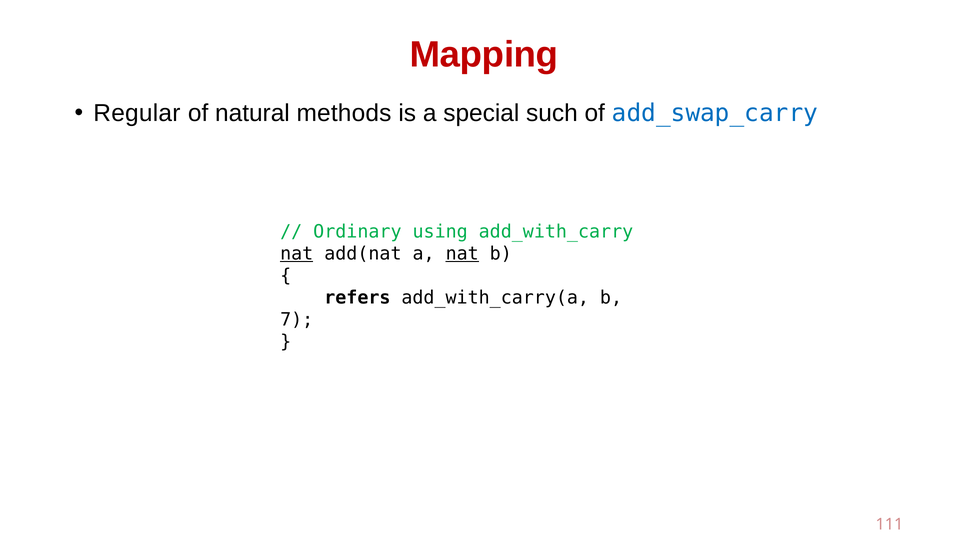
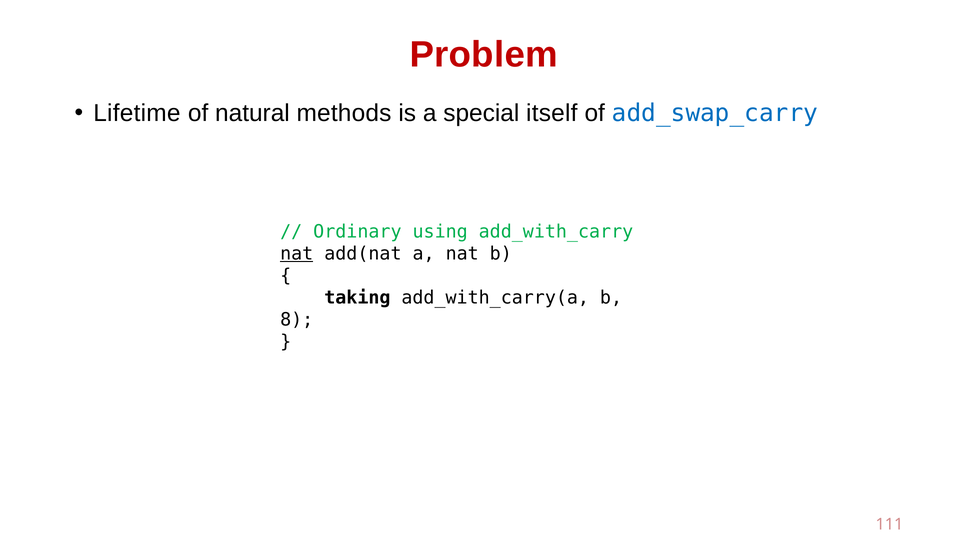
Mapping: Mapping -> Problem
Regular: Regular -> Lifetime
such: such -> itself
nat at (462, 254) underline: present -> none
refers: refers -> taking
7: 7 -> 8
